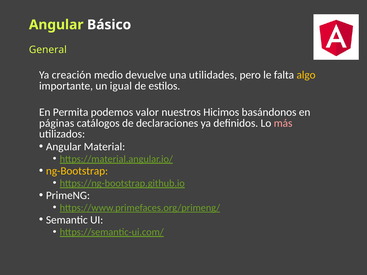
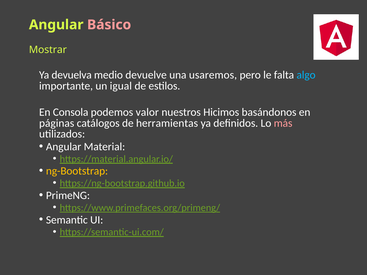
Básico colour: white -> pink
General: General -> Mostrar
creación: creación -> devuelva
utilidades: utilidades -> usaremos
algo colour: yellow -> light blue
Permita: Permita -> Consola
declaraciones: declaraciones -> herramientas
